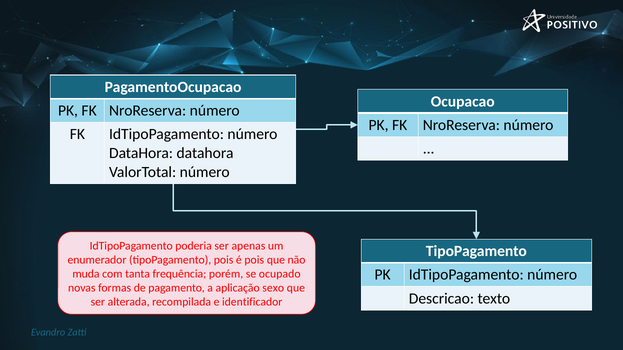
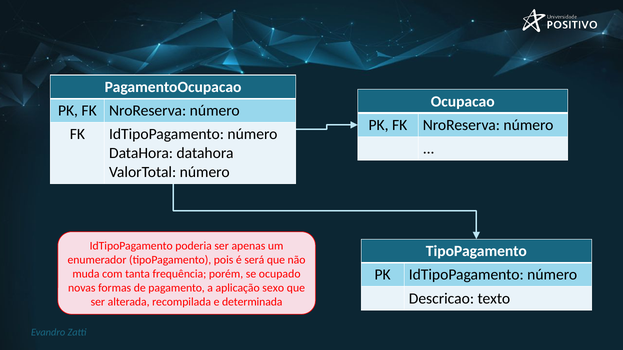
é pois: pois -> será
identificador: identificador -> determinada
